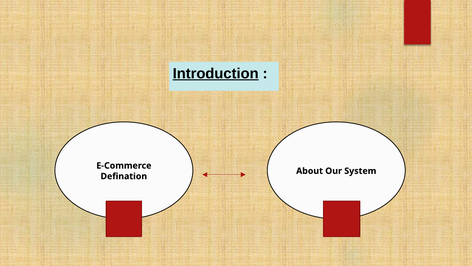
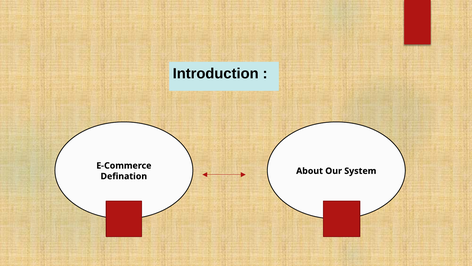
Introduction underline: present -> none
